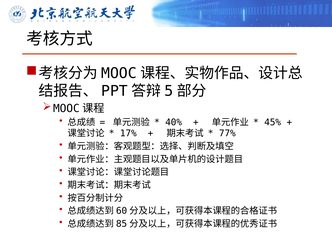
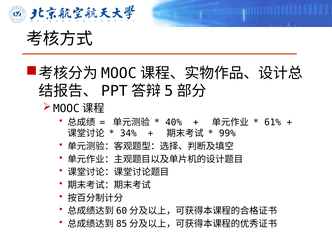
45%: 45% -> 61%
17%: 17% -> 34%
77%: 77% -> 99%
